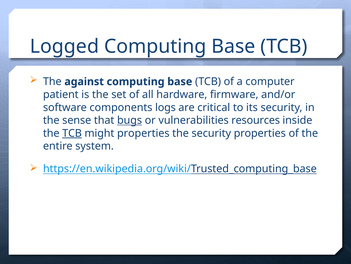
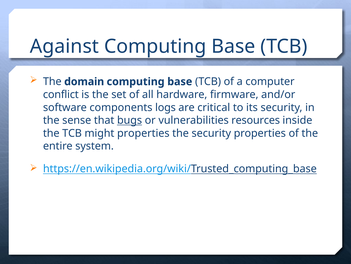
Logged: Logged -> Against
against: against -> domain
patient: patient -> conflict
TCB at (72, 133) underline: present -> none
